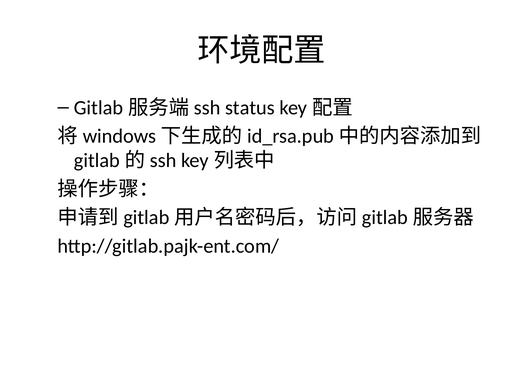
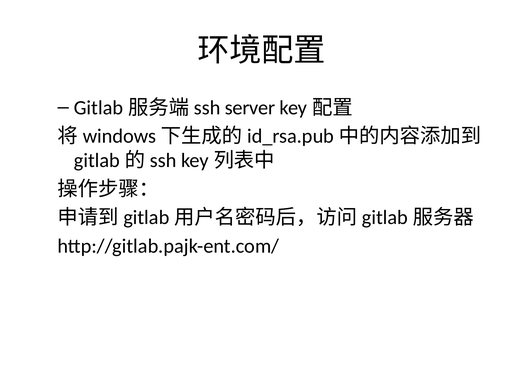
status: status -> server
